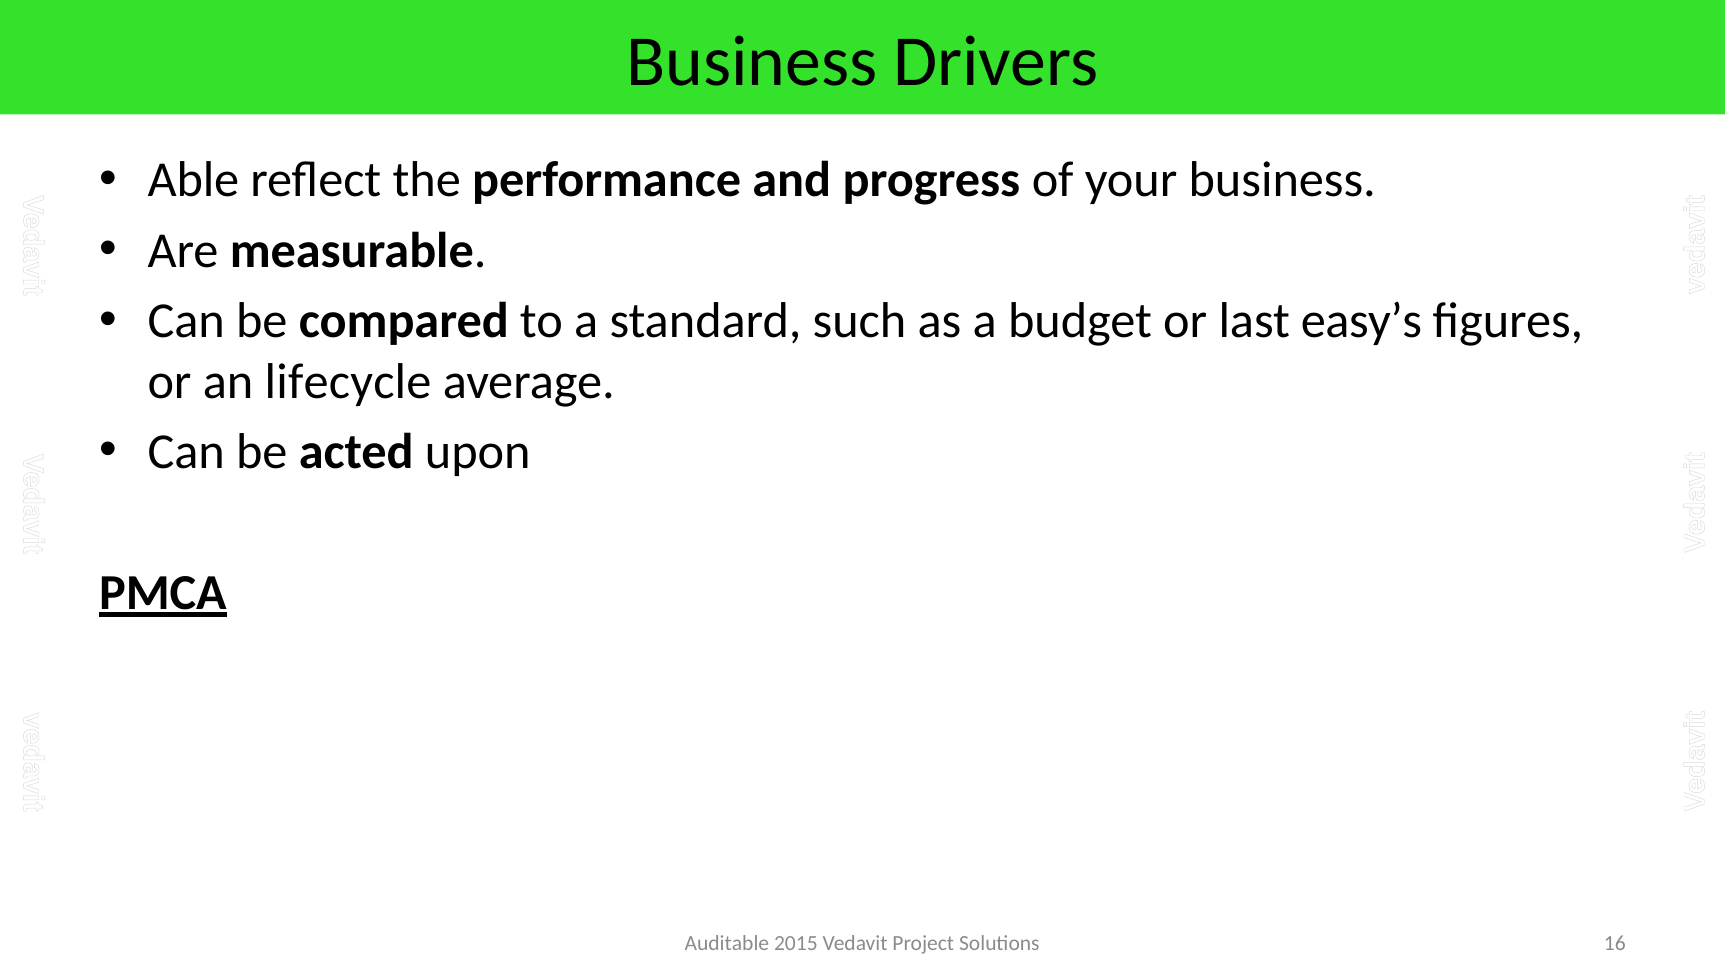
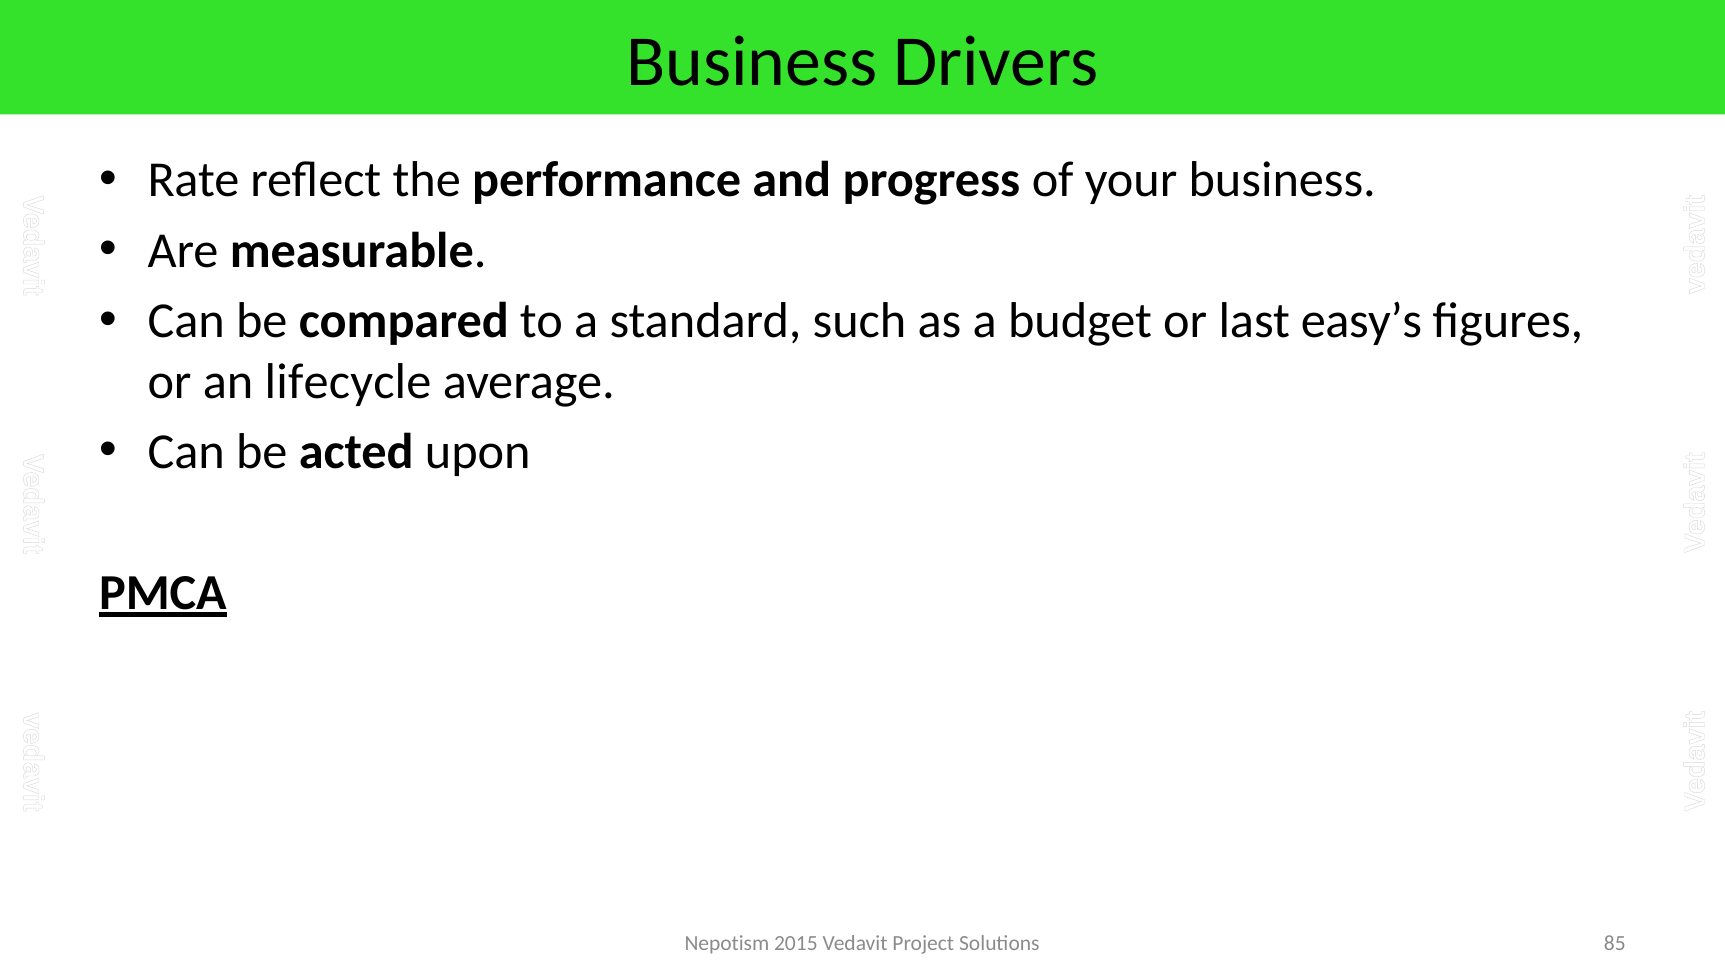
Able: Able -> Rate
Auditable: Auditable -> Nepotism
16: 16 -> 85
